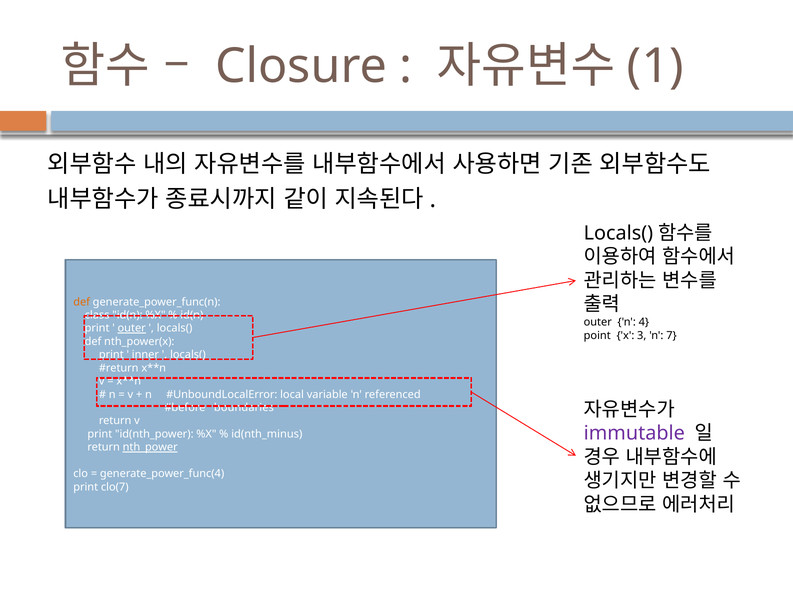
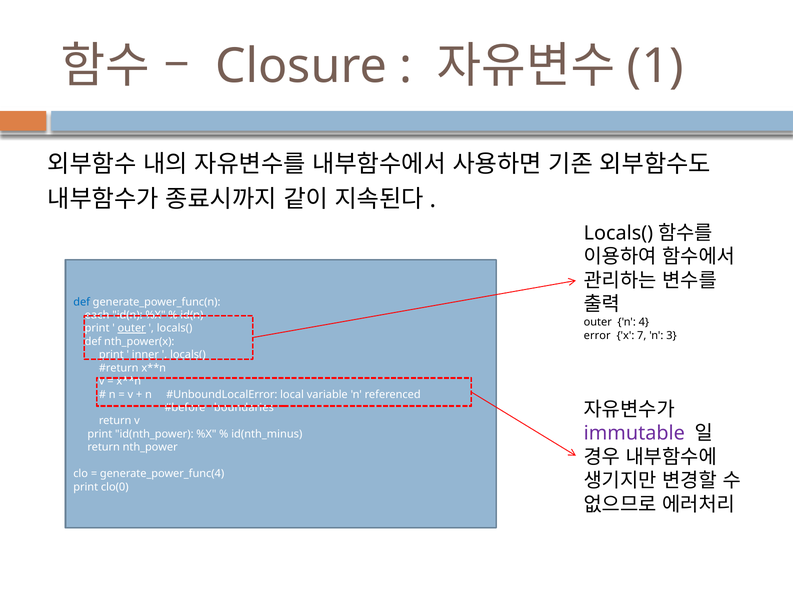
def at (82, 302) colour: orange -> blue
class: class -> each
point: point -> error
3: 3 -> 7
7: 7 -> 3
nth_power underline: present -> none
clo(7: clo(7 -> clo(0
